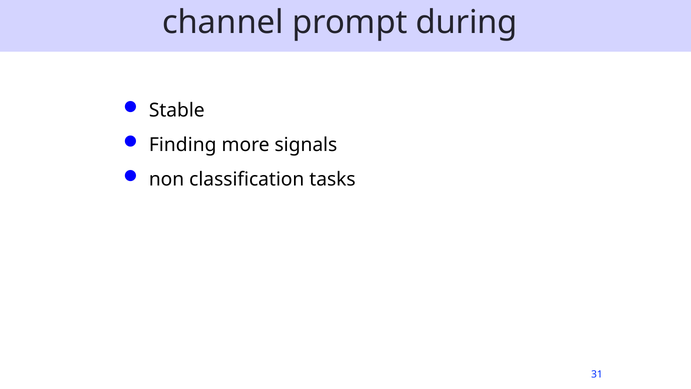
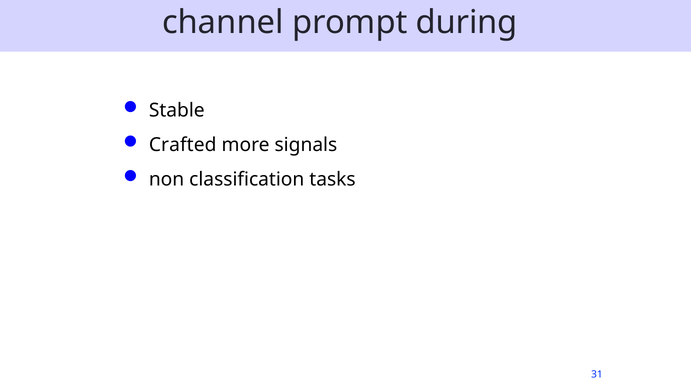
Finding: Finding -> Crafted
